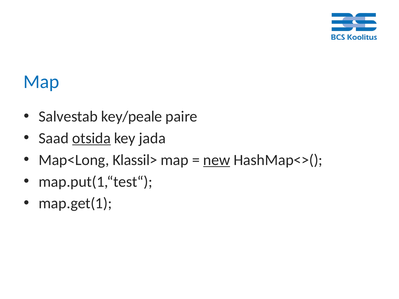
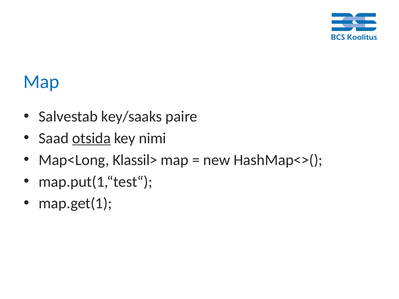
key/peale: key/peale -> key/saaks
jada: jada -> nimi
new underline: present -> none
